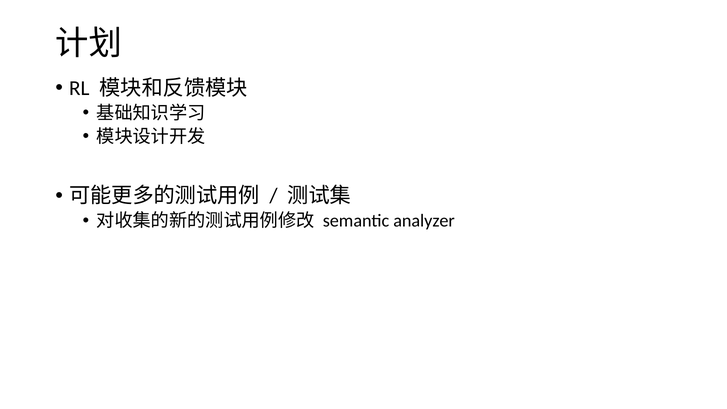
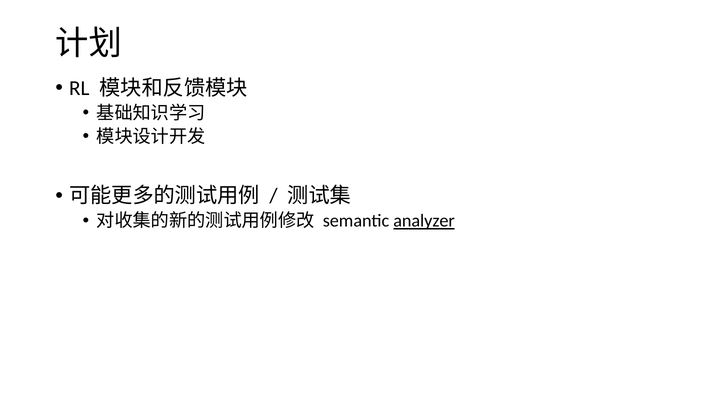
analyzer underline: none -> present
